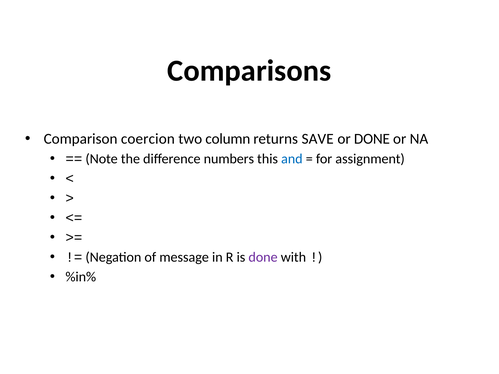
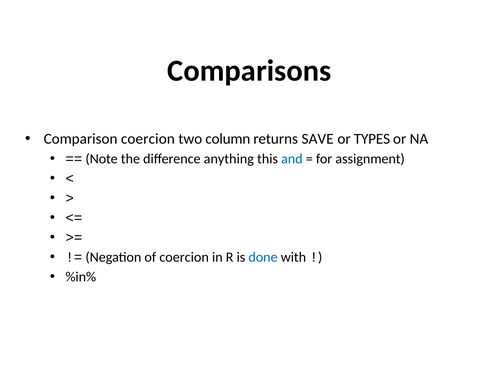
or DONE: DONE -> TYPES
numbers: numbers -> anything
of message: message -> coercion
done at (263, 257) colour: purple -> blue
